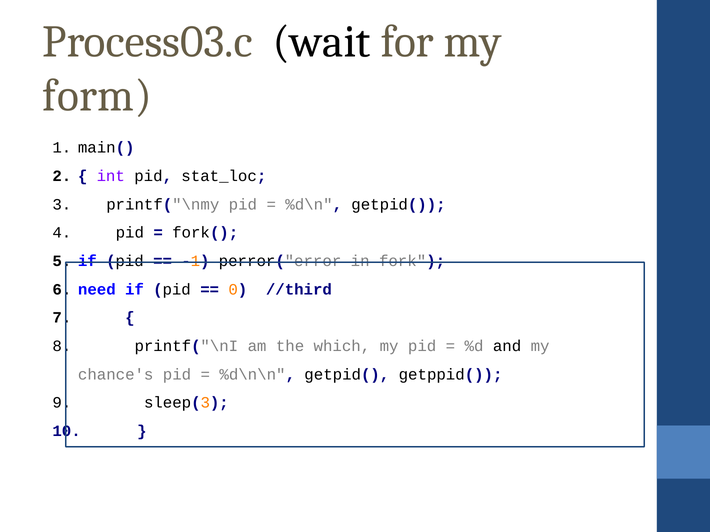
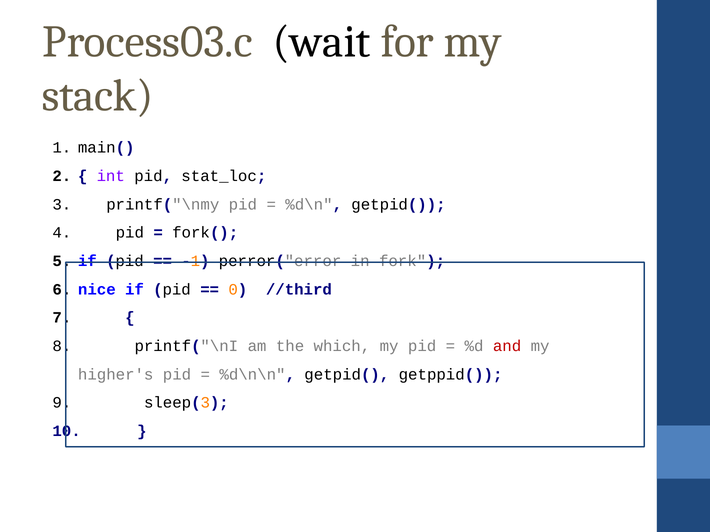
form: form -> stack
need: need -> nice
and colour: black -> red
chance's: chance's -> higher's
